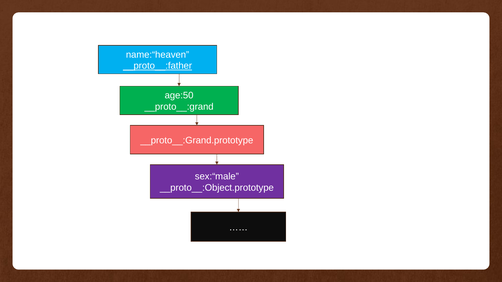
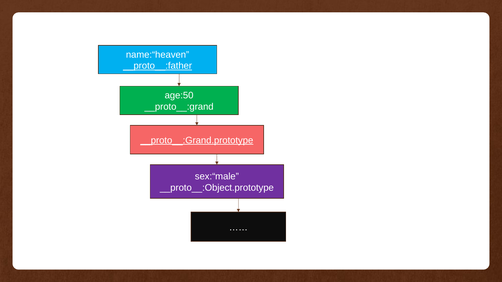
__proto__:Grand.prototype underline: none -> present
